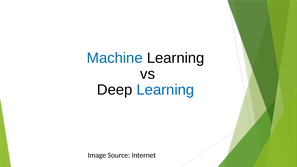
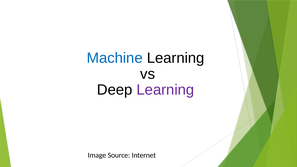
Learning at (165, 90) colour: blue -> purple
